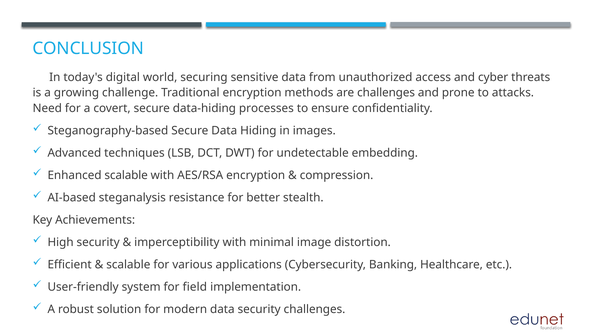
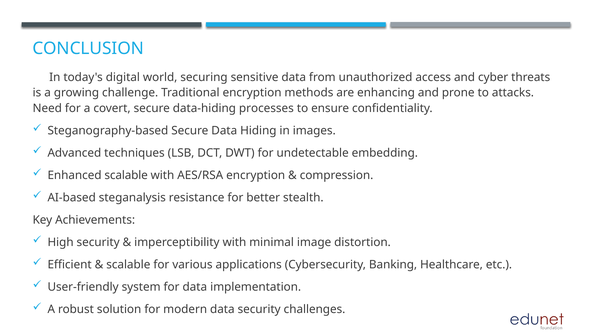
are challenges: challenges -> enhancing
for field: field -> data
